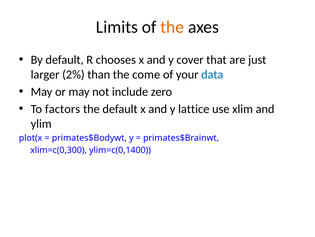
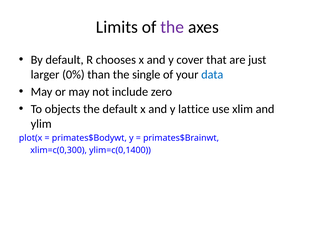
the at (172, 27) colour: orange -> purple
2%: 2% -> 0%
come: come -> single
factors: factors -> objects
